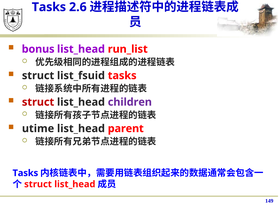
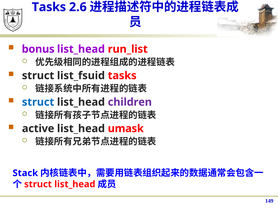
struct at (38, 102) colour: red -> blue
utime: utime -> active
parent: parent -> umask
Tasks at (25, 173): Tasks -> Stack
